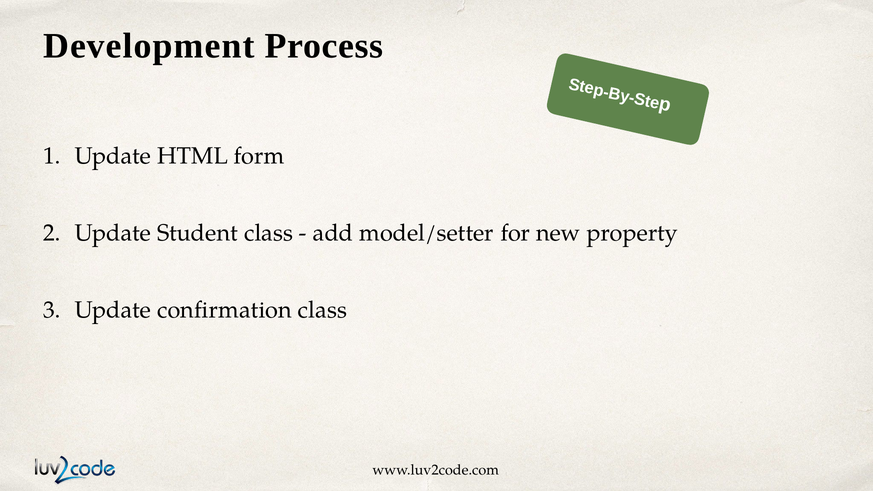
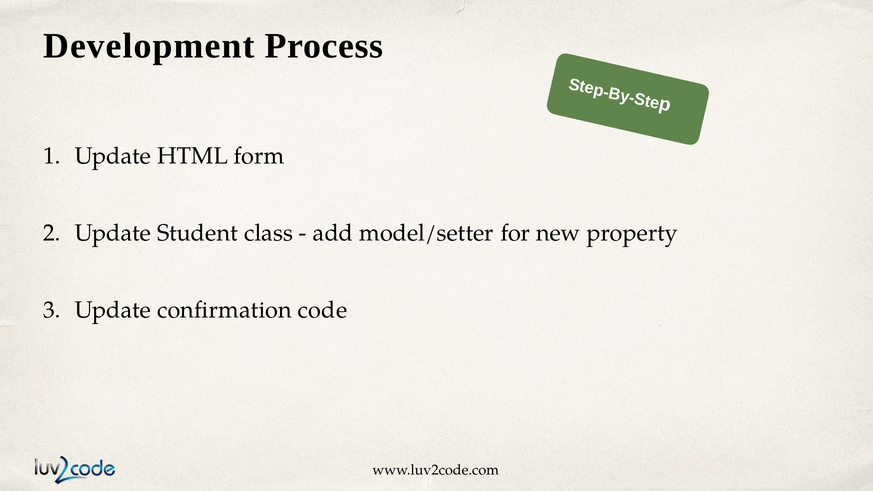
confirmation class: class -> code
